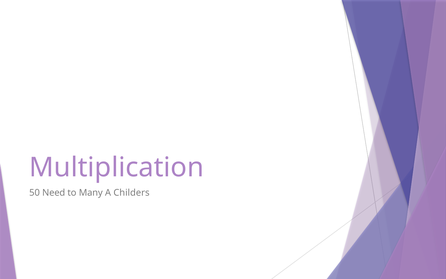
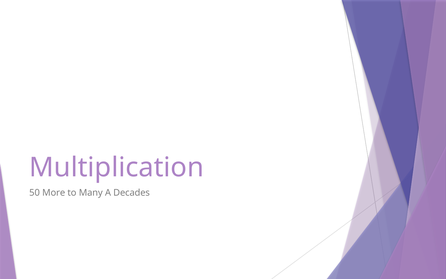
Need: Need -> More
Childers: Childers -> Decades
